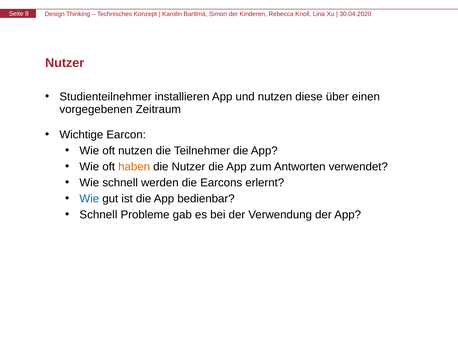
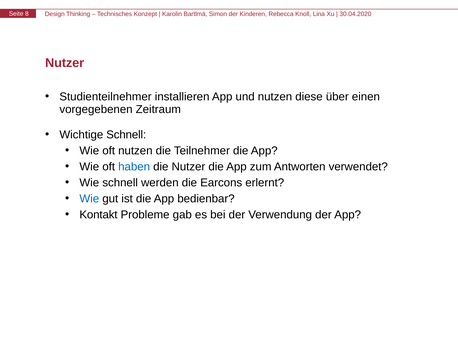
Wichtige Earcon: Earcon -> Schnell
haben colour: orange -> blue
Schnell at (98, 215): Schnell -> Kontakt
